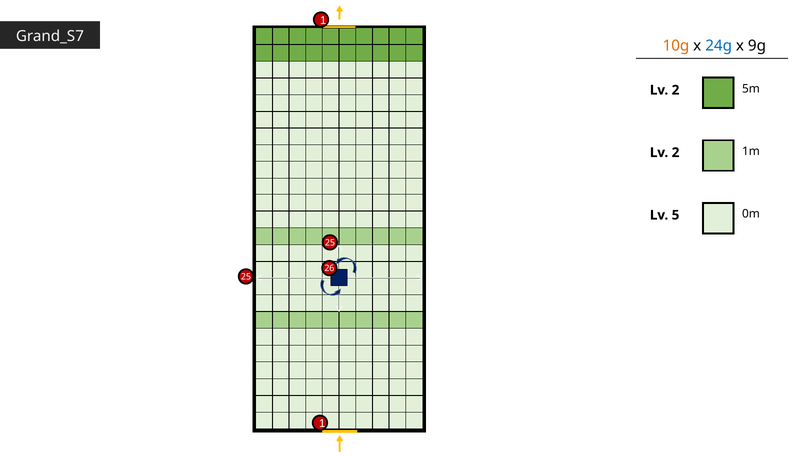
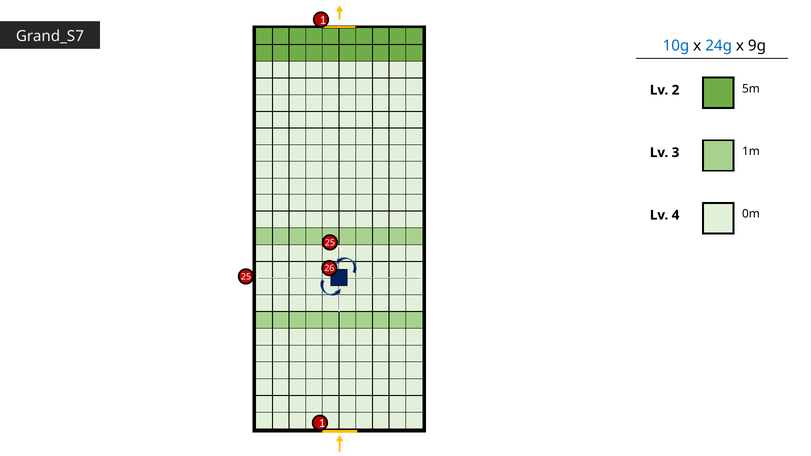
10g colour: orange -> blue
2 at (676, 153): 2 -> 3
5: 5 -> 4
